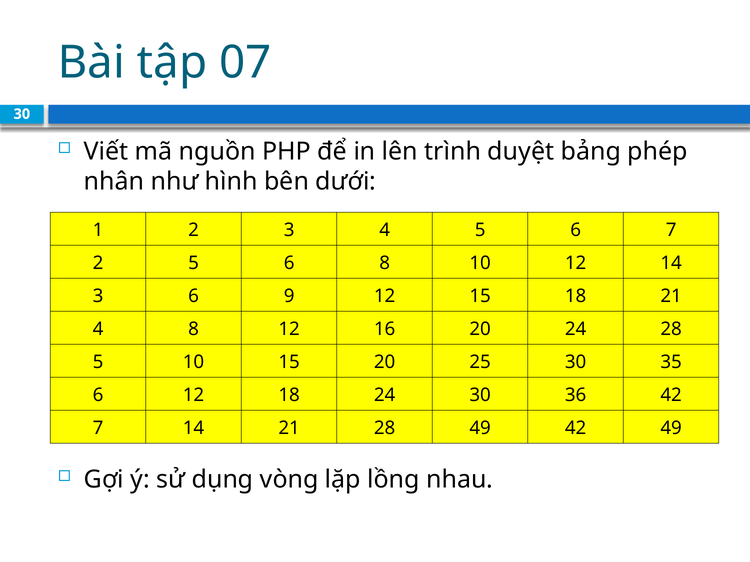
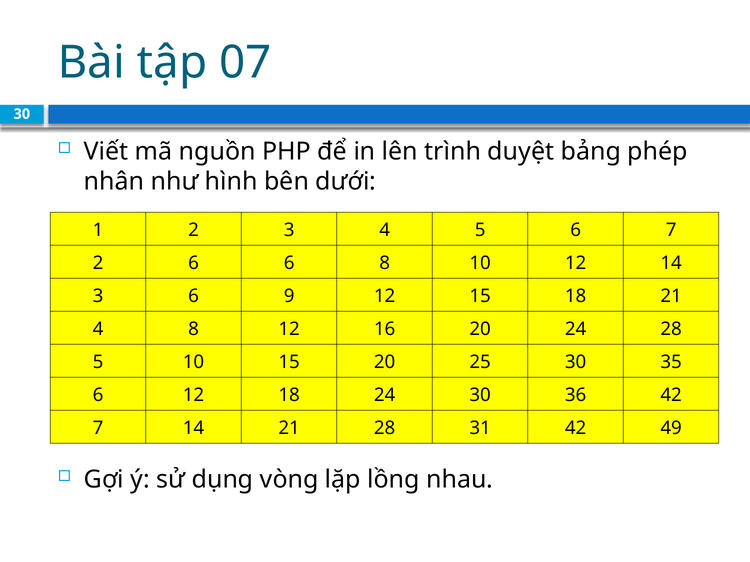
2 5: 5 -> 6
28 49: 49 -> 31
